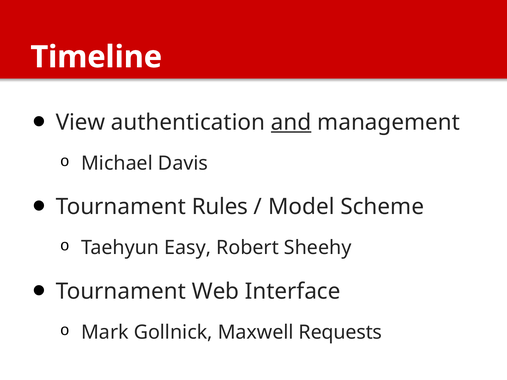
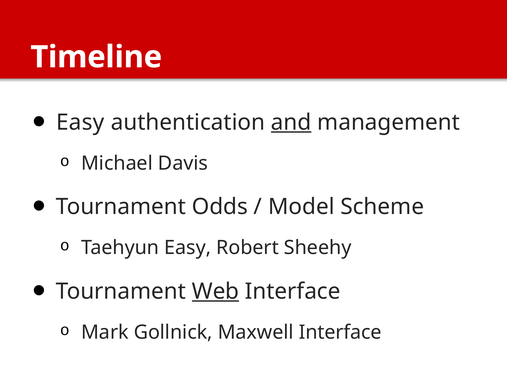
View at (80, 122): View -> Easy
Rules: Rules -> Odds
Web underline: none -> present
Maxwell Requests: Requests -> Interface
